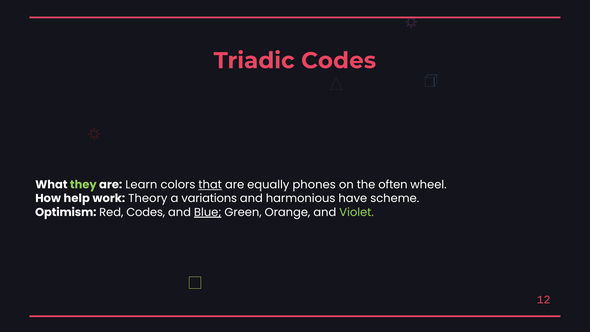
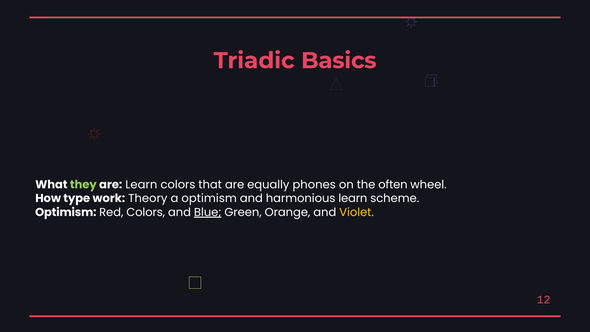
Triadic Codes: Codes -> Basics
that underline: present -> none
help: help -> type
a variations: variations -> optimism
harmonious have: have -> learn
Red Codes: Codes -> Colors
Violet colour: light green -> yellow
